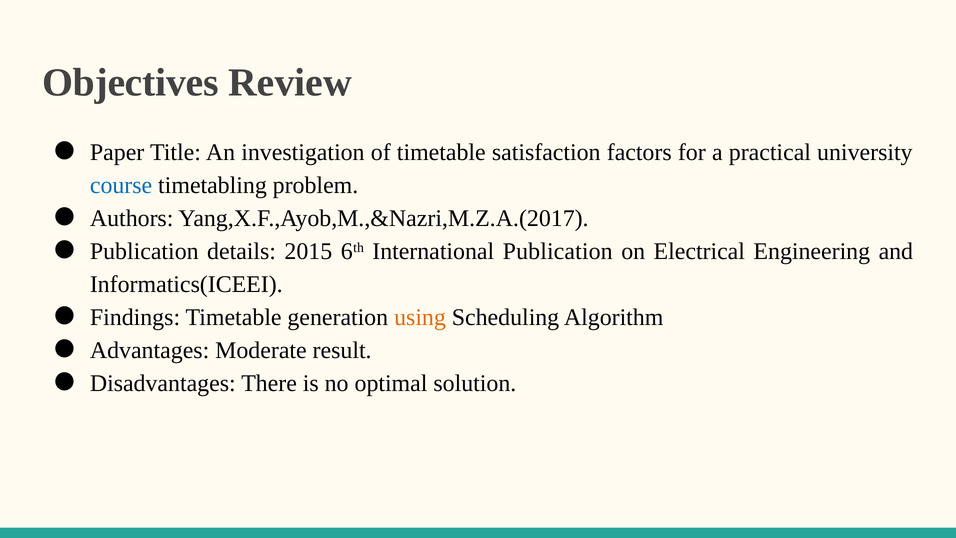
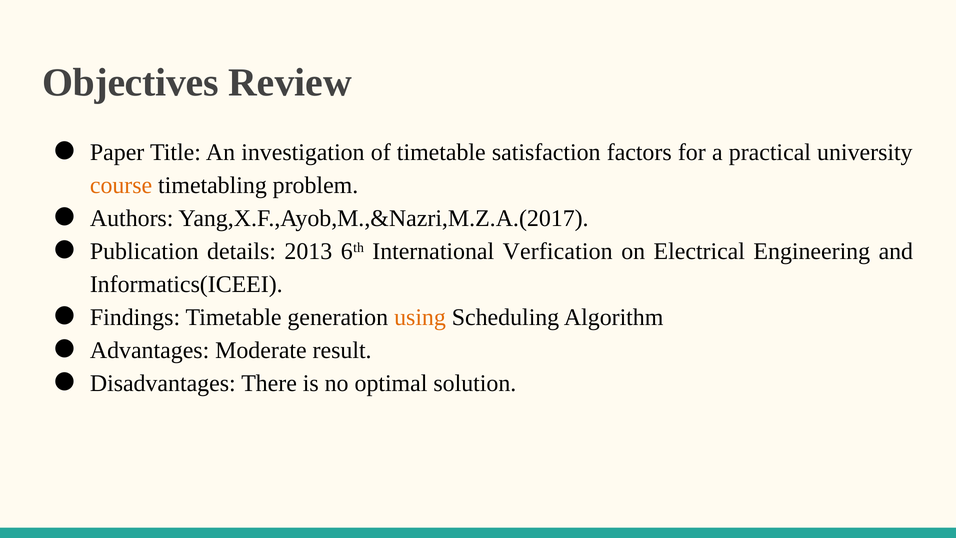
course colour: blue -> orange
2015: 2015 -> 2013
International Publication: Publication -> Verfication
